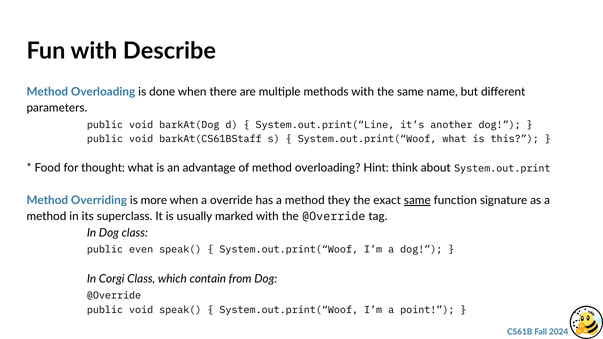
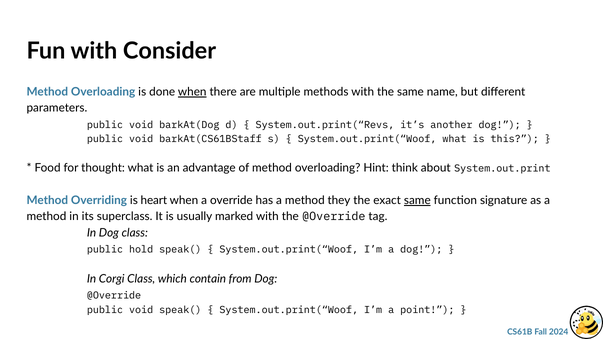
Describe: Describe -> Consider
when at (192, 92) underline: none -> present
System.out.print(“Line: System.out.print(“Line -> System.out.print(“Revs
more: more -> heart
even: even -> hold
